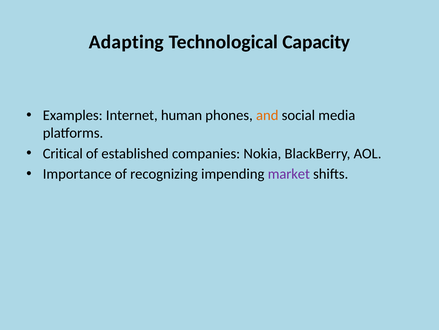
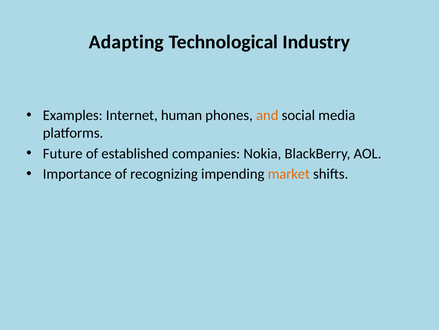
Capacity: Capacity -> Industry
Critical: Critical -> Future
market colour: purple -> orange
